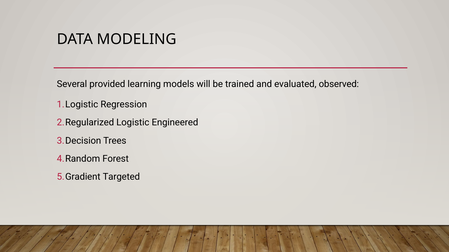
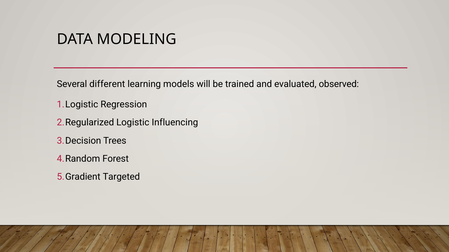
provided: provided -> different
Engineered: Engineered -> Influencing
